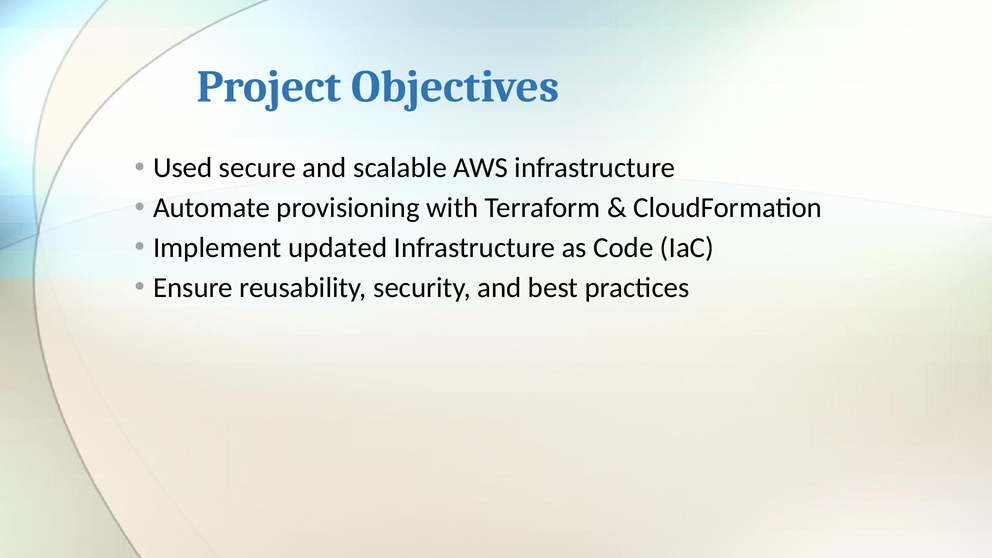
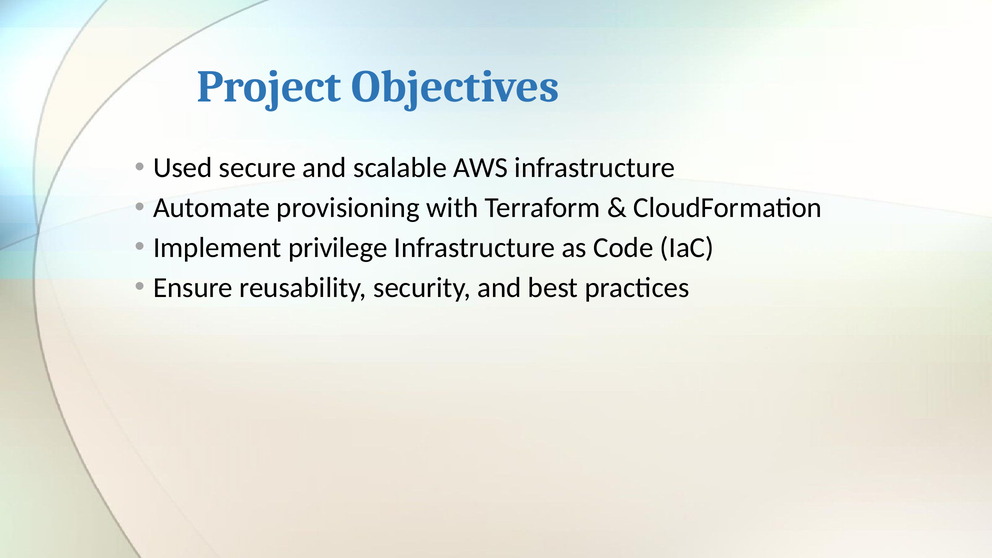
updated: updated -> privilege
